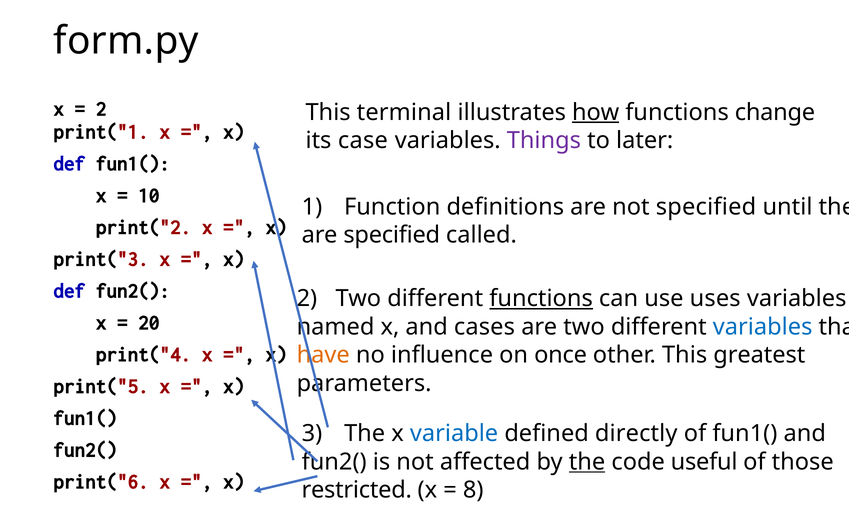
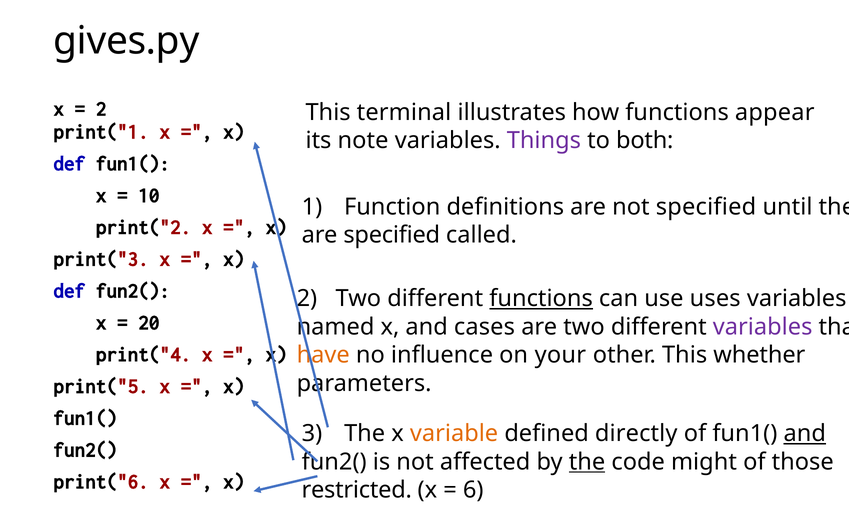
form.py: form.py -> gives.py
how underline: present -> none
change: change -> appear
case: case -> note
later: later -> both
variables at (763, 327) colour: blue -> purple
once: once -> your
greatest: greatest -> whether
variable colour: blue -> orange
and at (805, 433) underline: none -> present
useful: useful -> might
8: 8 -> 6
